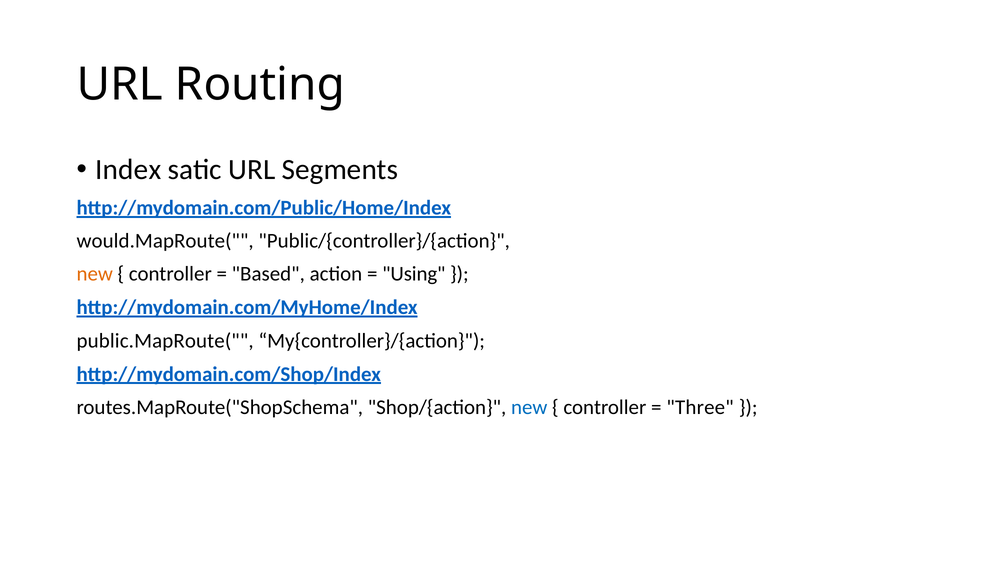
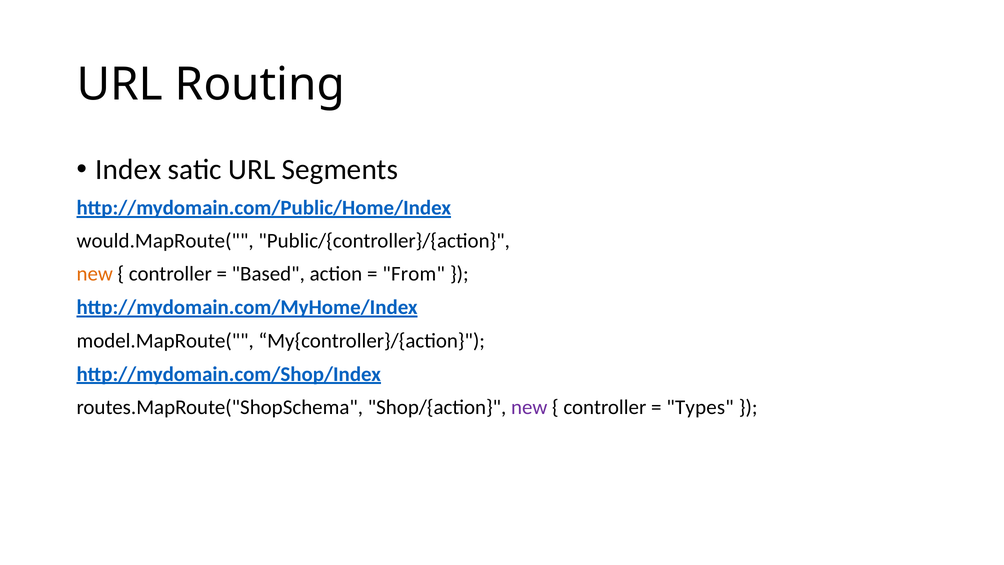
Using: Using -> From
public.MapRoute(: public.MapRoute( -> model.MapRoute(
new at (529, 407) colour: blue -> purple
Three: Three -> Types
